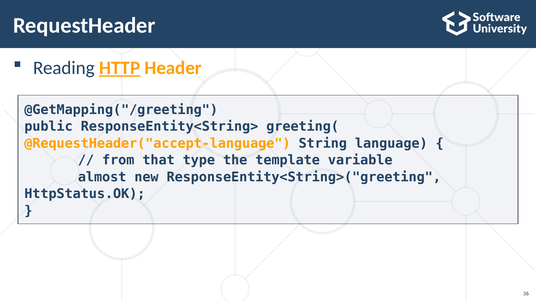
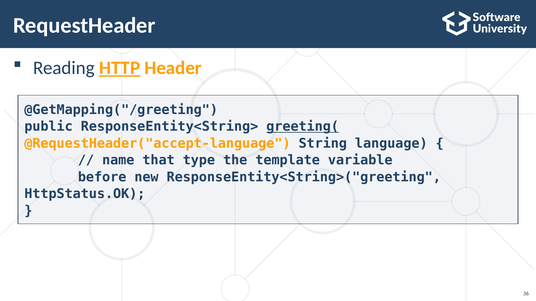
greeting( underline: none -> present
from: from -> name
almost: almost -> before
